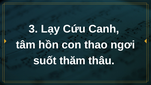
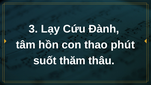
Canh: Canh -> Đành
ngơi: ngơi -> phút
